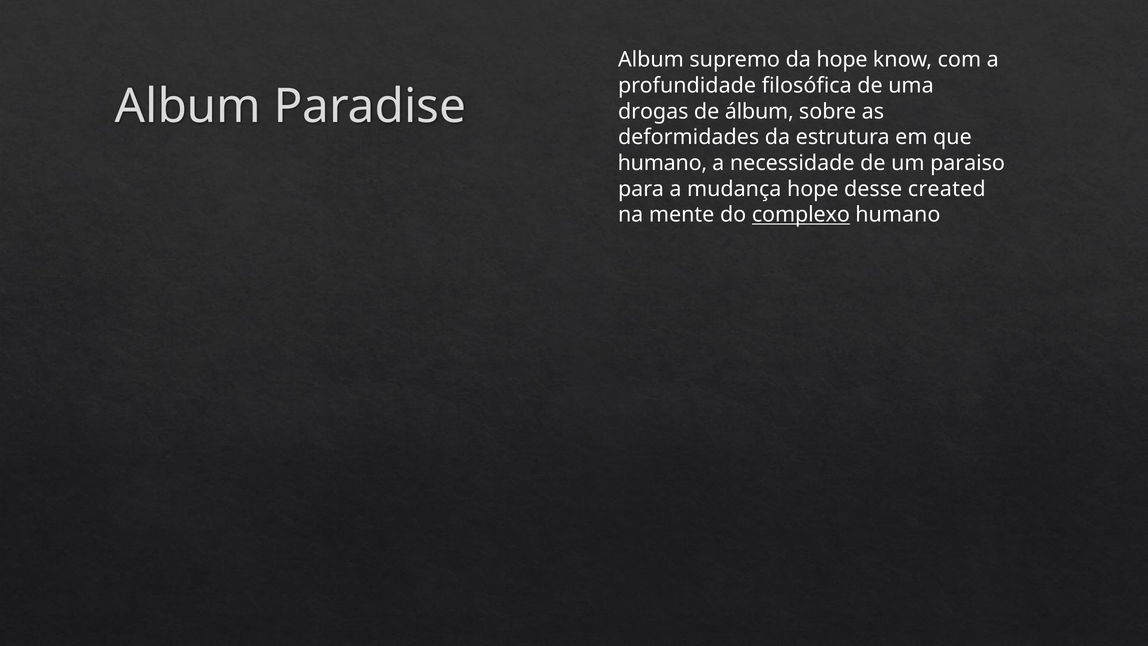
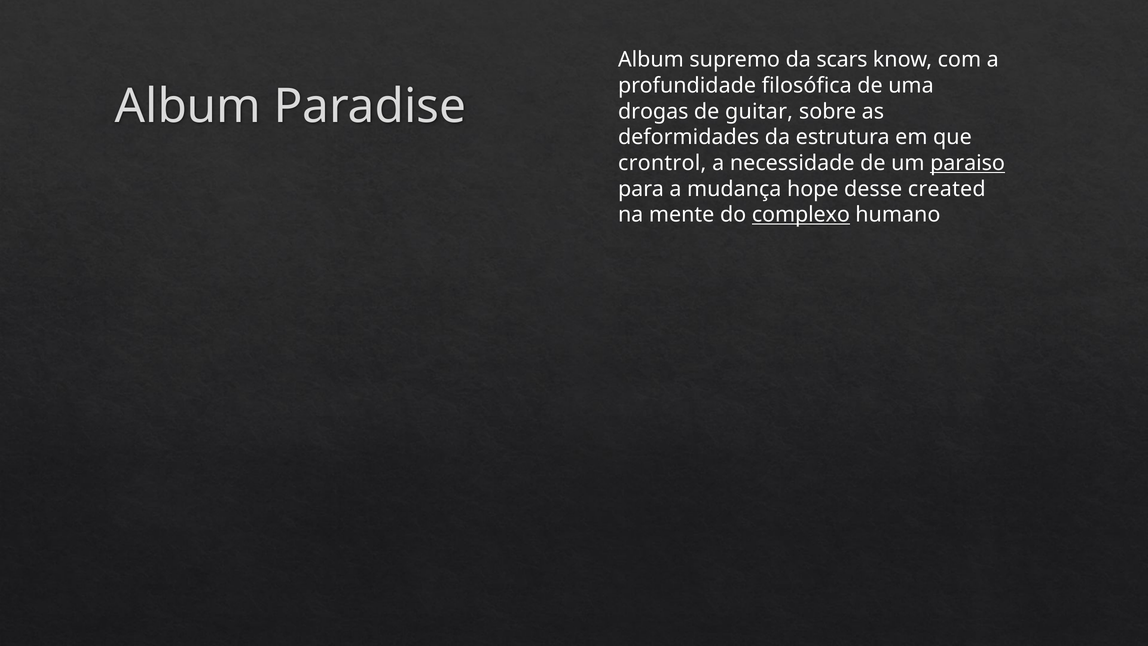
da hope: hope -> scars
álbum: álbum -> guitar
humano at (662, 163): humano -> crontrol
paraiso underline: none -> present
